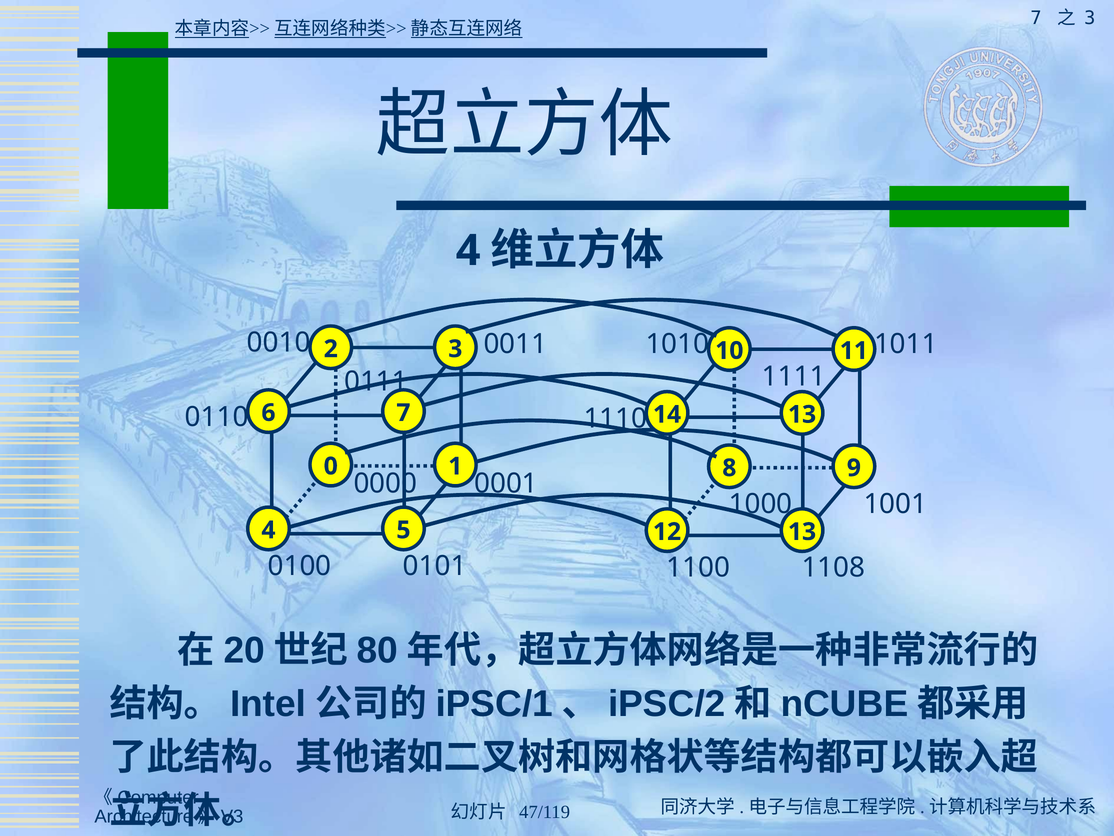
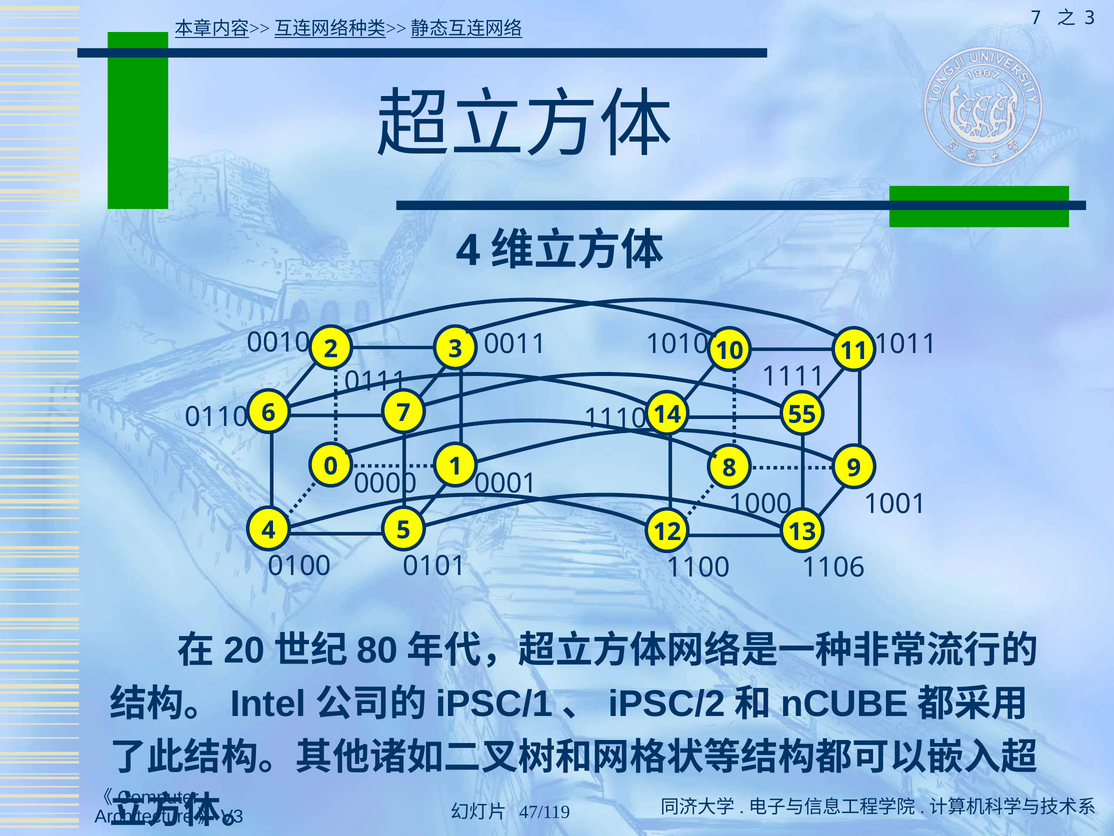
14 13: 13 -> 55
1108: 1108 -> 1106
